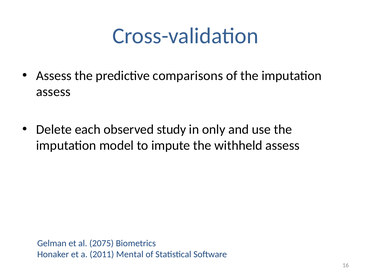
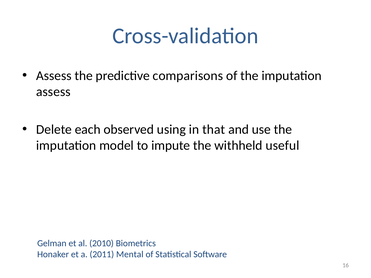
study: study -> using
only: only -> that
withheld assess: assess -> useful
2075: 2075 -> 2010
